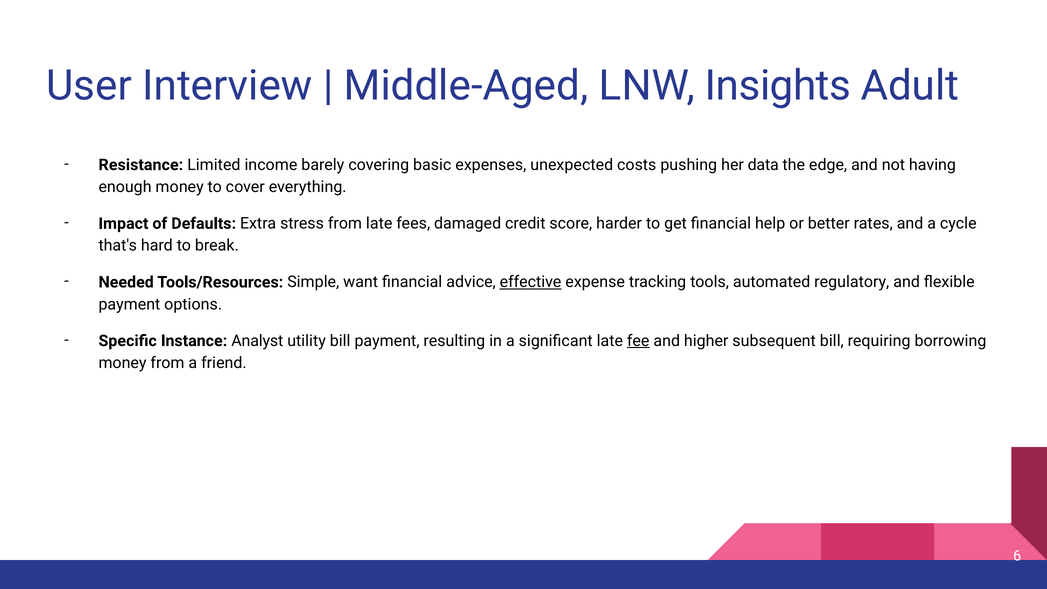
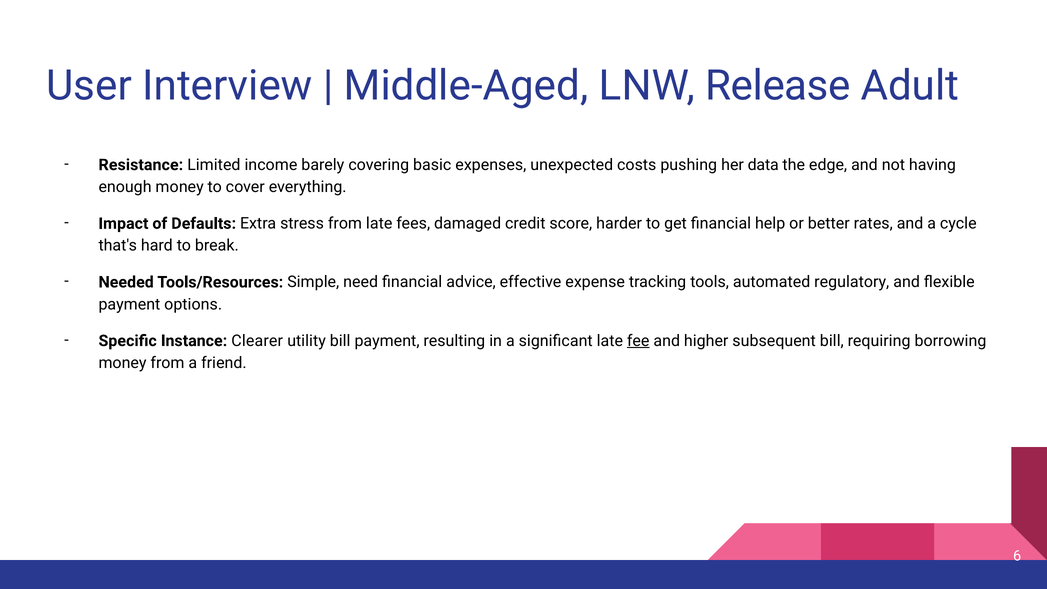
Insights: Insights -> Release
want: want -> need
effective underline: present -> none
Analyst: Analyst -> Clearer
